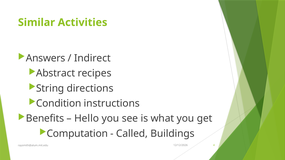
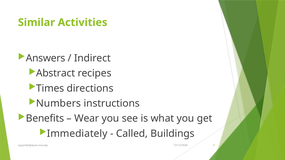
String: String -> Times
Condition: Condition -> Numbers
Hello: Hello -> Wear
Computation: Computation -> Immediately
